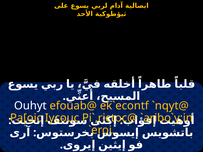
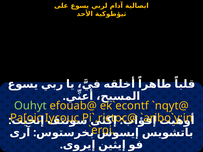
Ouhyt colour: white -> light green
